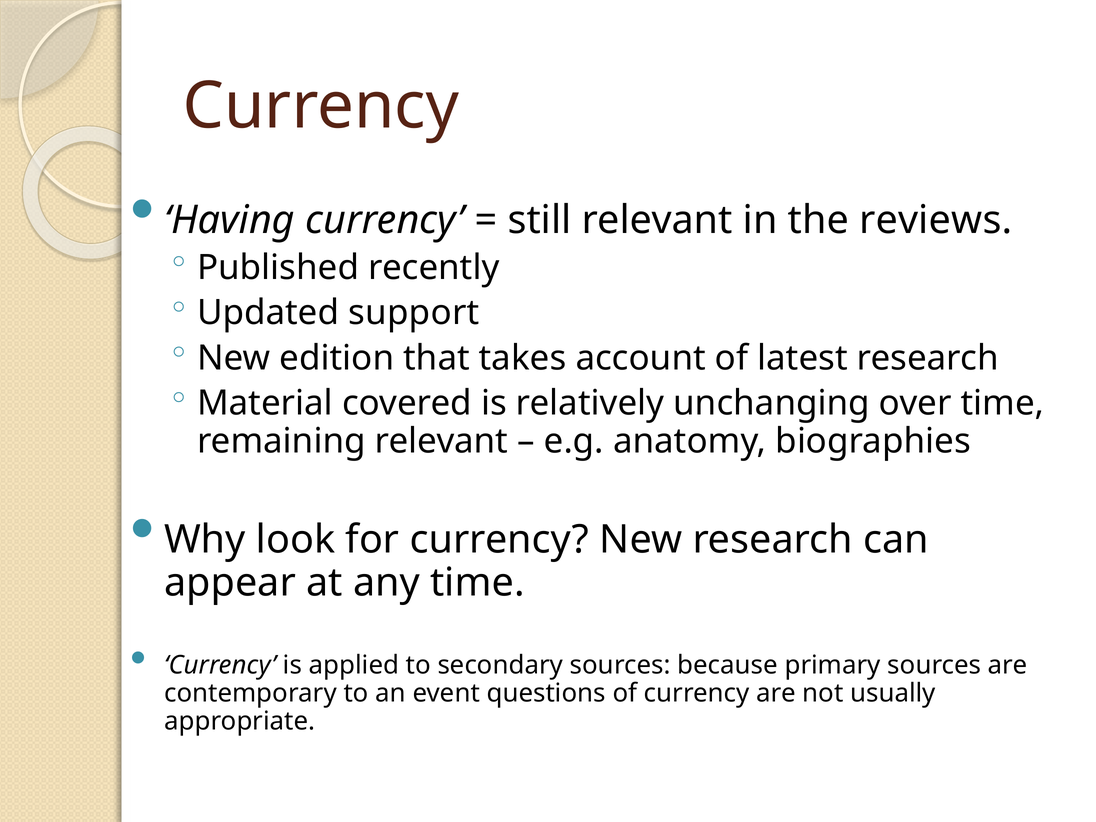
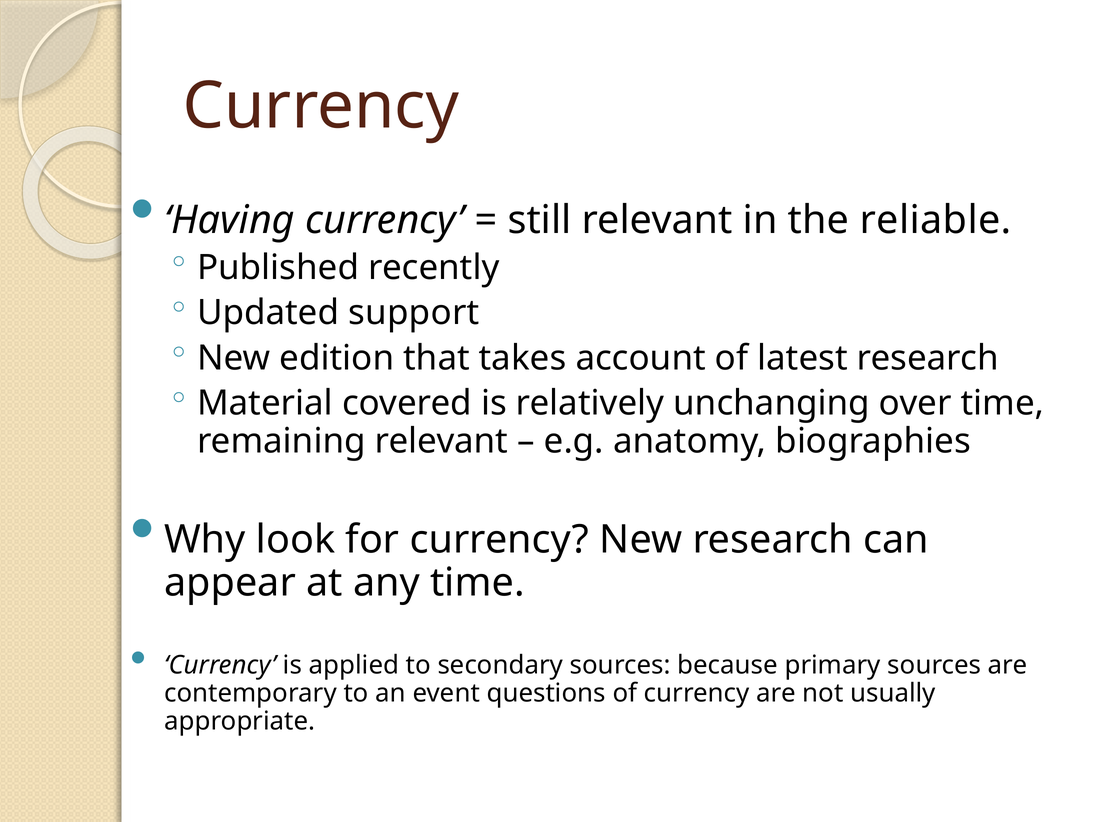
reviews: reviews -> reliable
